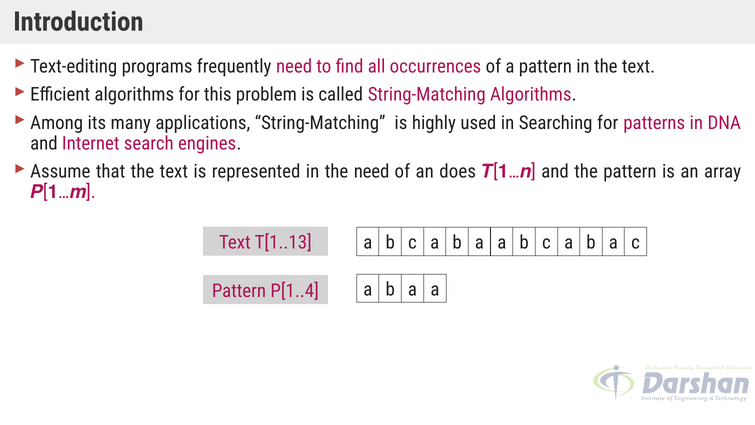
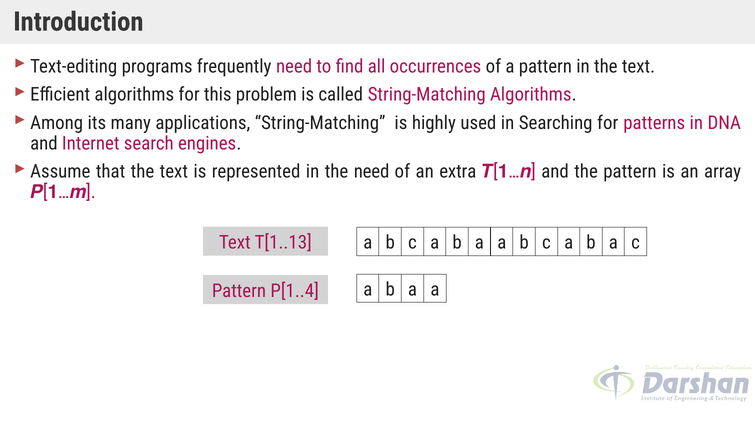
does: does -> extra
